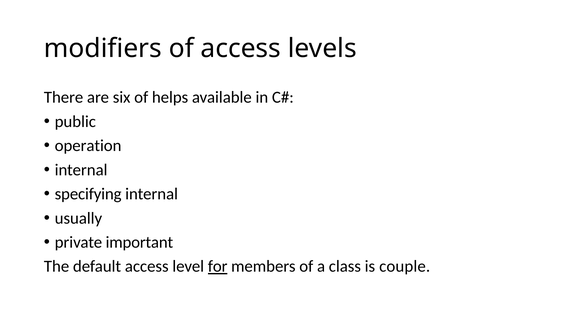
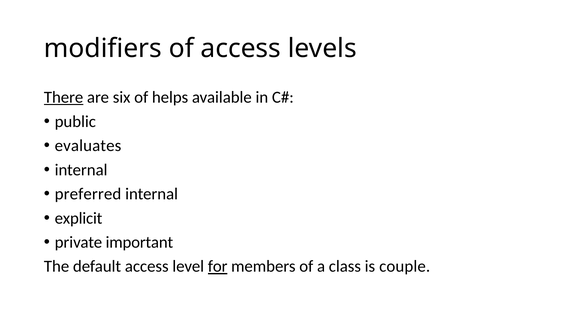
There underline: none -> present
operation: operation -> evaluates
specifying: specifying -> preferred
usually: usually -> explicit
